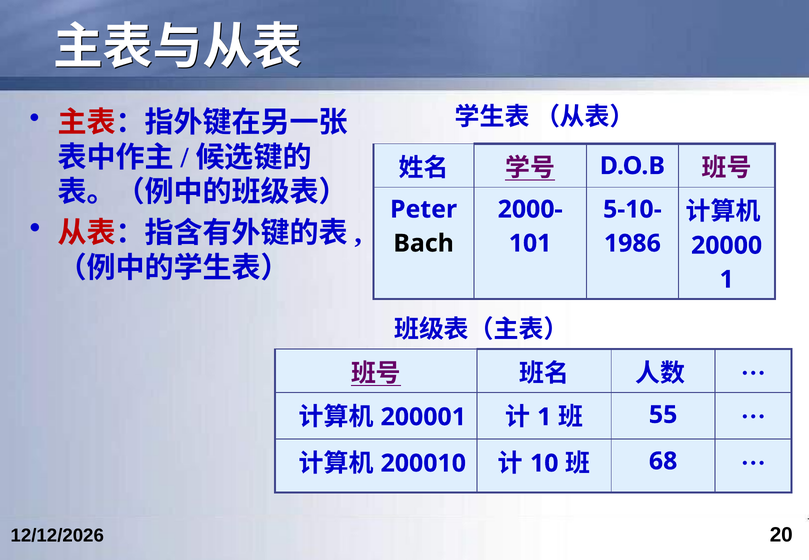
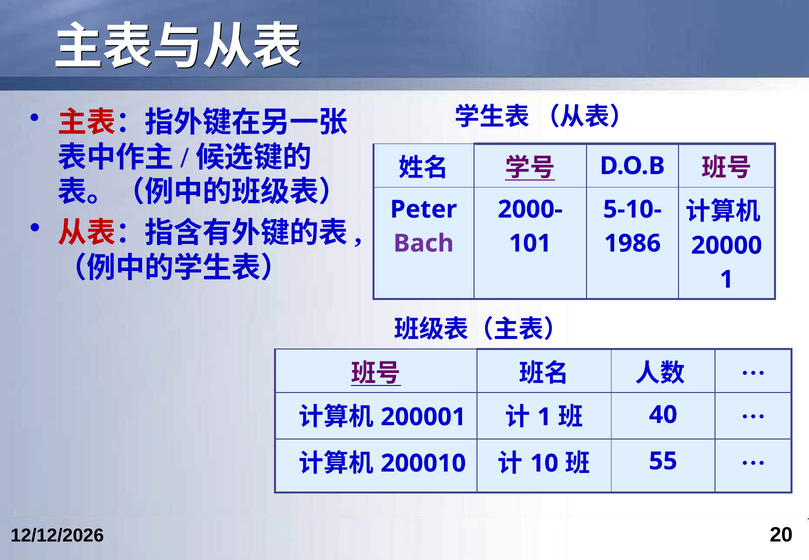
Bach colour: black -> purple
55: 55 -> 40
68: 68 -> 55
